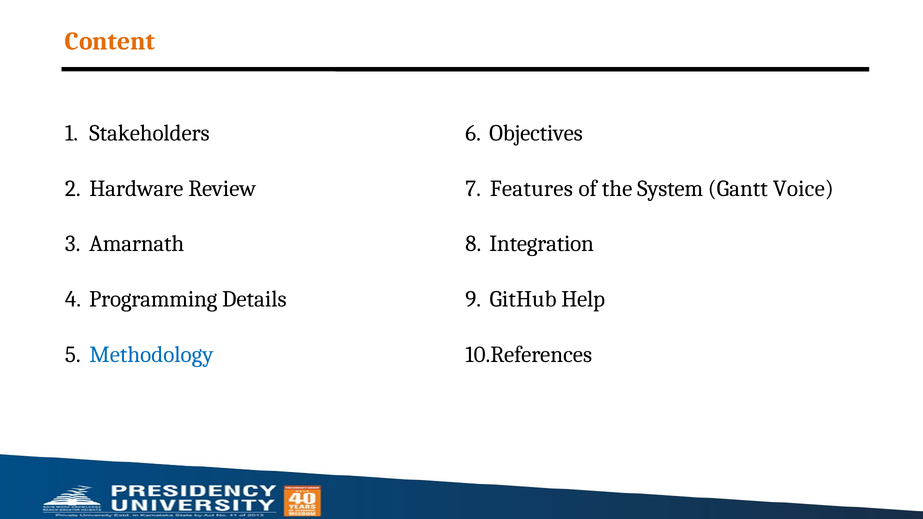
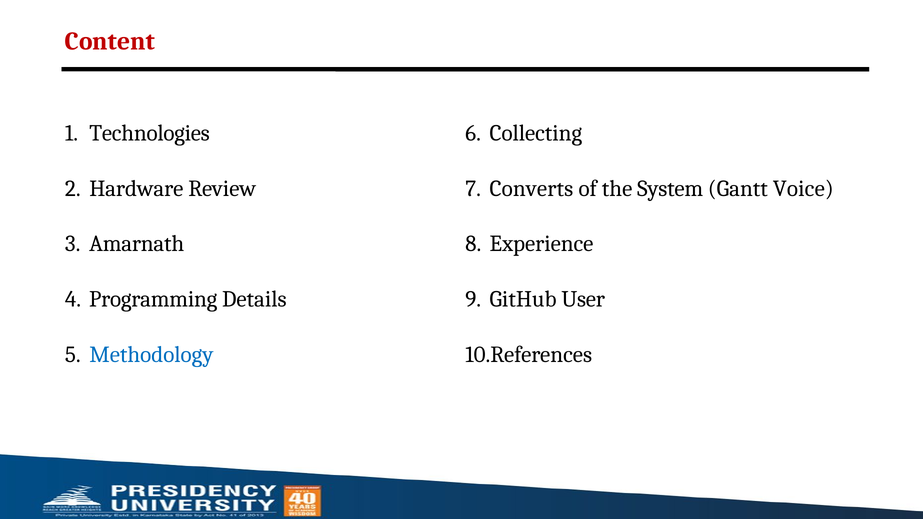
Content colour: orange -> red
Stakeholders: Stakeholders -> Technologies
Objectives: Objectives -> Collecting
Features: Features -> Converts
Integration: Integration -> Experience
Help: Help -> User
